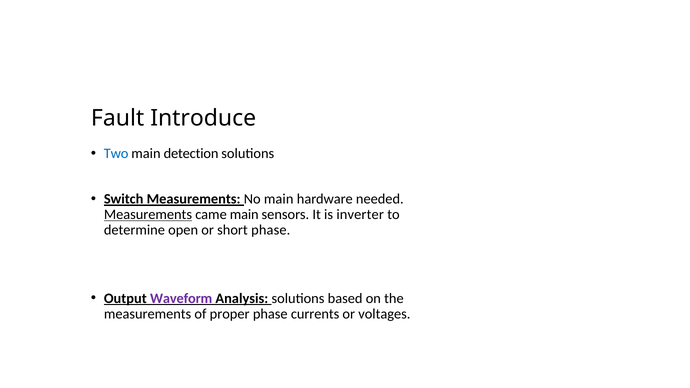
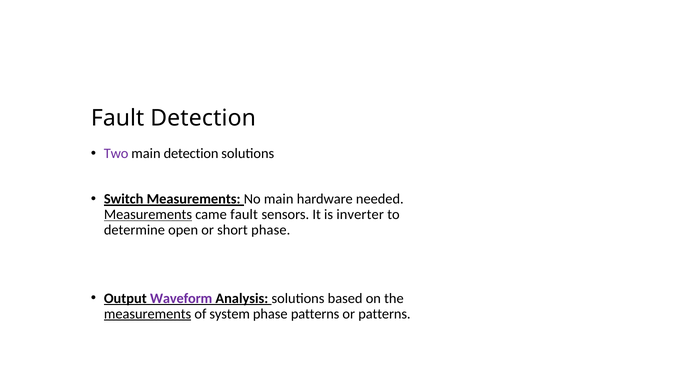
Fault Introduce: Introduce -> Detection
Two colour: blue -> purple
came main: main -> fault
measurements at (148, 314) underline: none -> present
proper: proper -> system
phase currents: currents -> patterns
or voltages: voltages -> patterns
